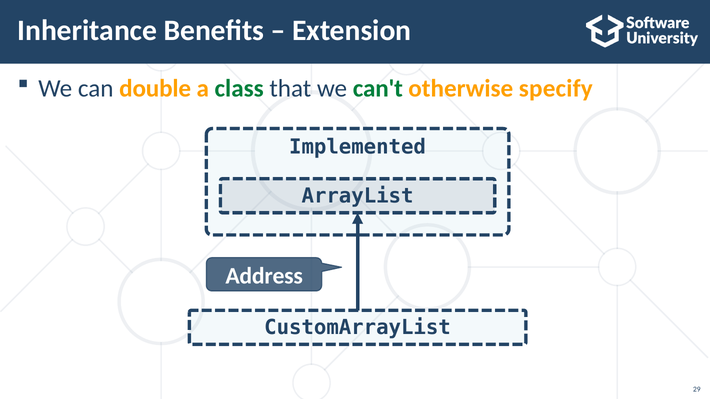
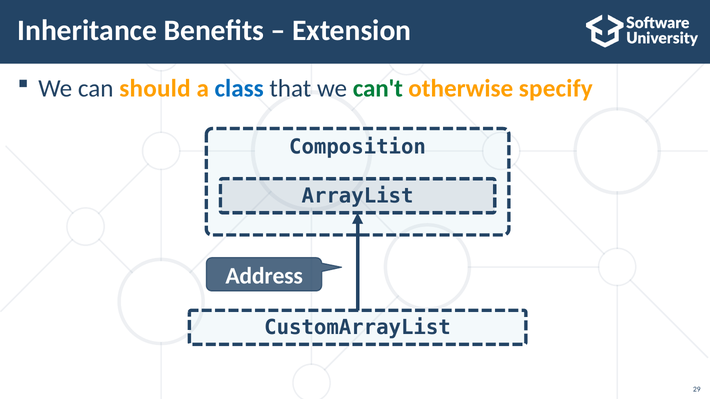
double: double -> should
class colour: green -> blue
Implemented: Implemented -> Composition
